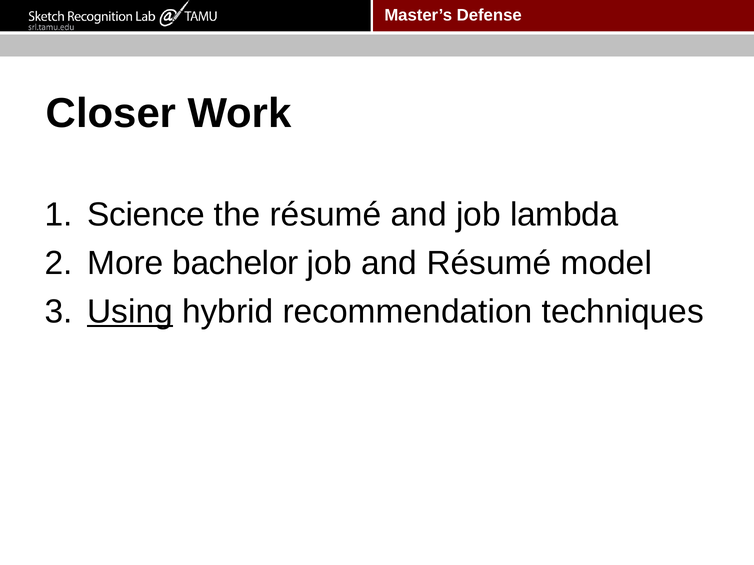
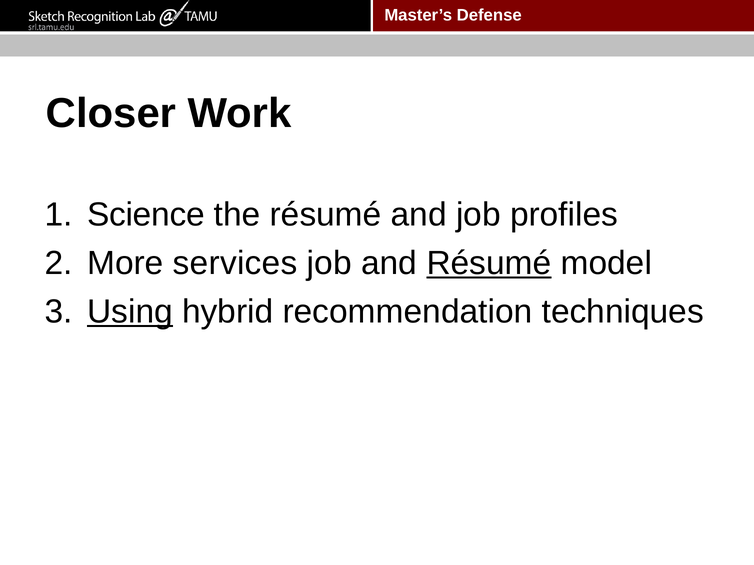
lambda: lambda -> profiles
bachelor: bachelor -> services
Résumé at (489, 263) underline: none -> present
